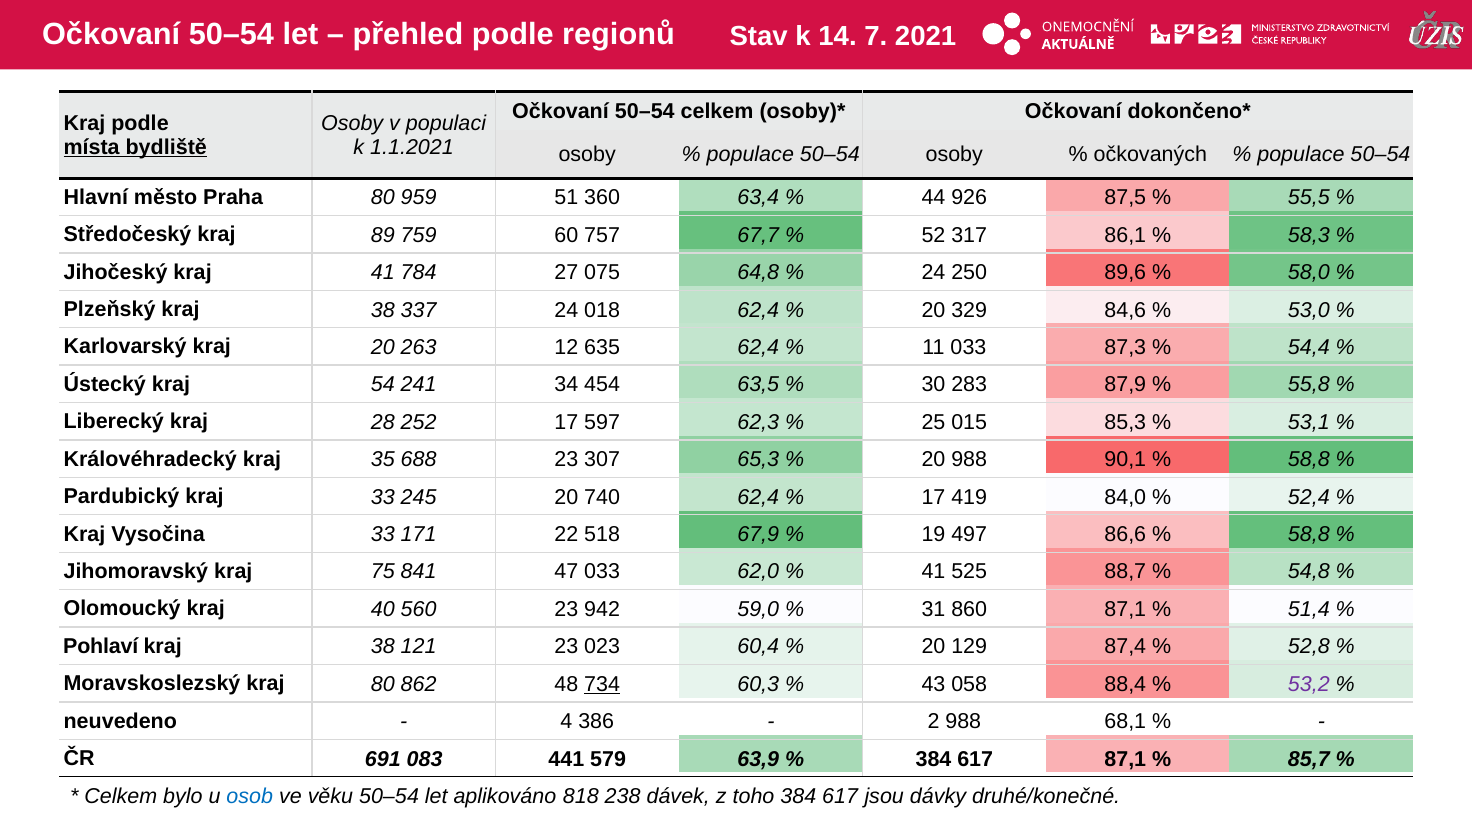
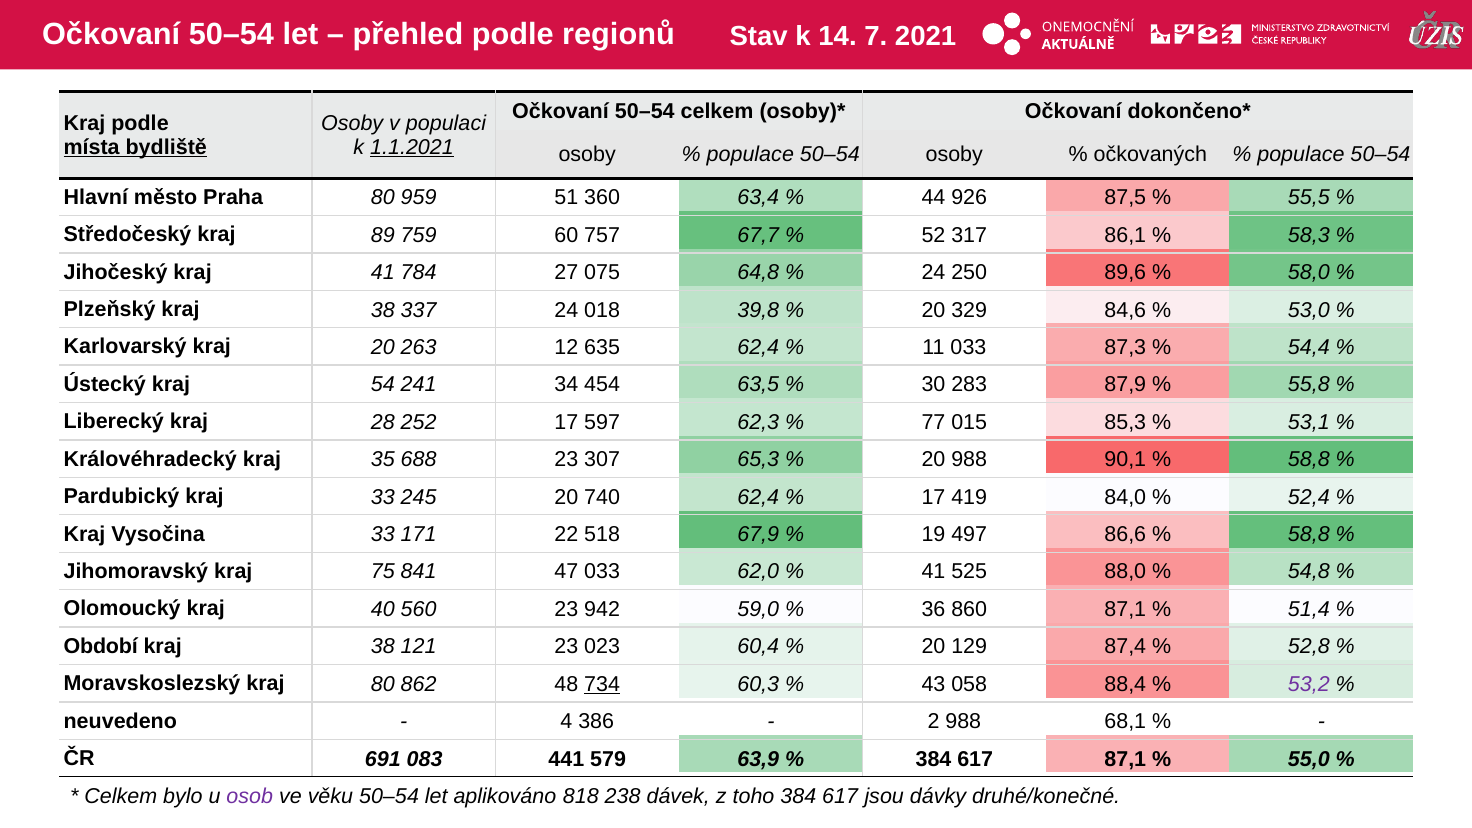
1.1.2021 underline: none -> present
018 62,4: 62,4 -> 39,8
25: 25 -> 77
88,7: 88,7 -> 88,0
31: 31 -> 36
Pohlaví: Pohlaví -> Období
85,7: 85,7 -> 55,0
osob colour: blue -> purple
